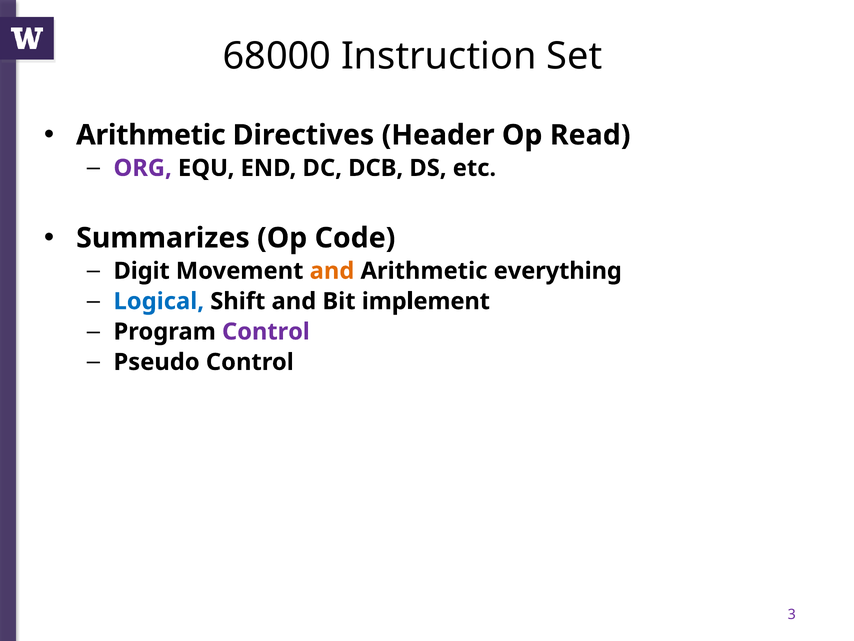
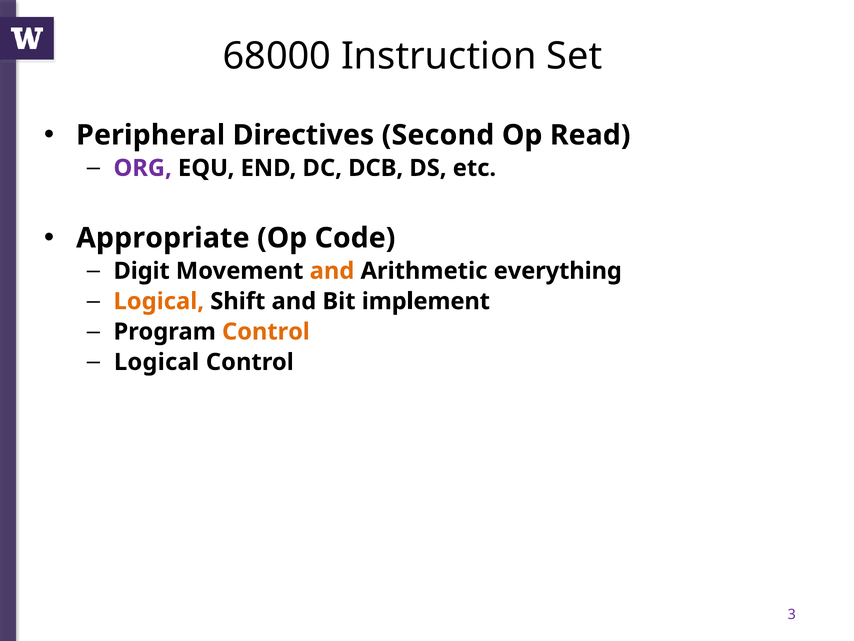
Arithmetic at (151, 135): Arithmetic -> Peripheral
Header: Header -> Second
Summarizes: Summarizes -> Appropriate
Logical at (159, 301) colour: blue -> orange
Control at (266, 331) colour: purple -> orange
Pseudo at (157, 362): Pseudo -> Logical
